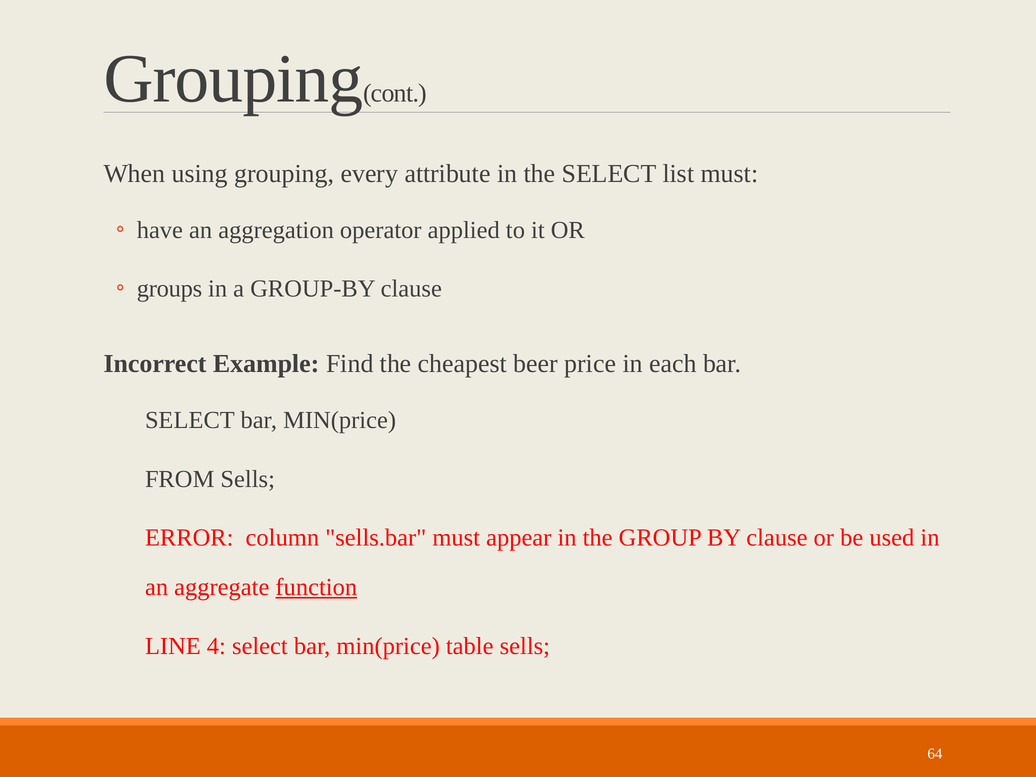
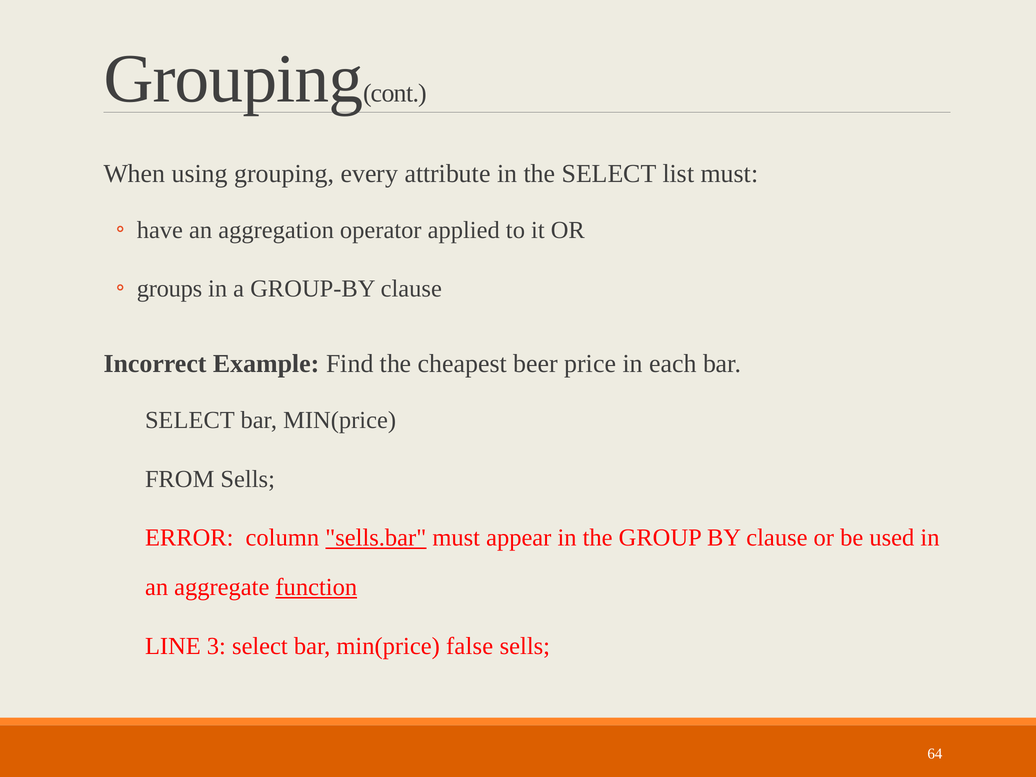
sells.bar underline: none -> present
4: 4 -> 3
table: table -> false
